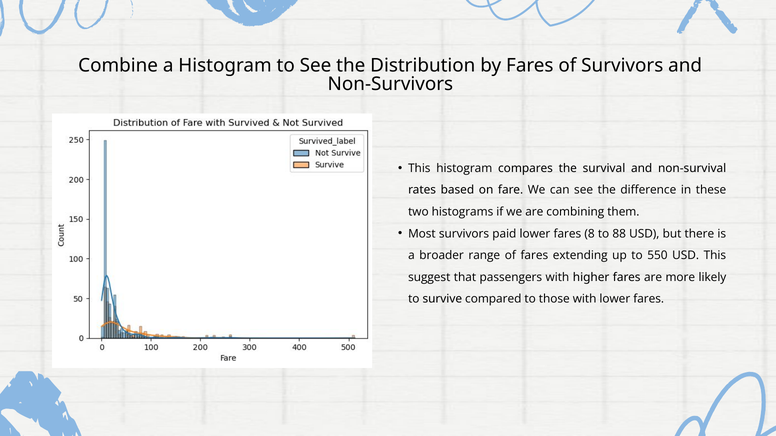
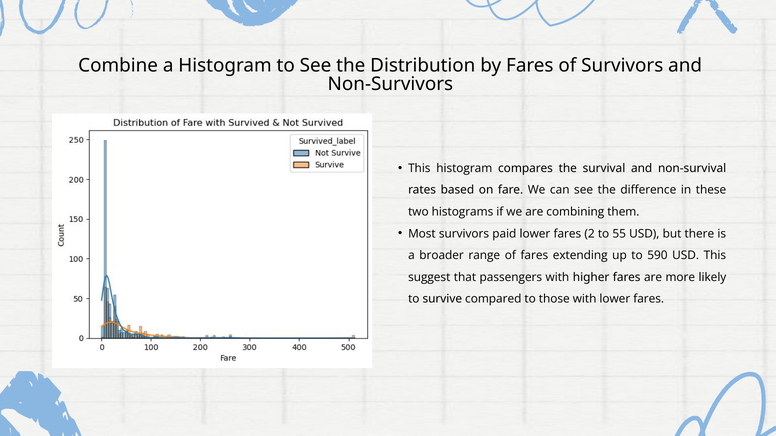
8: 8 -> 2
88: 88 -> 55
550: 550 -> 590
